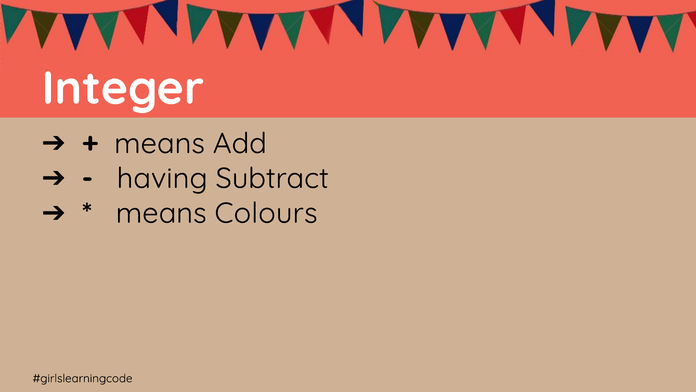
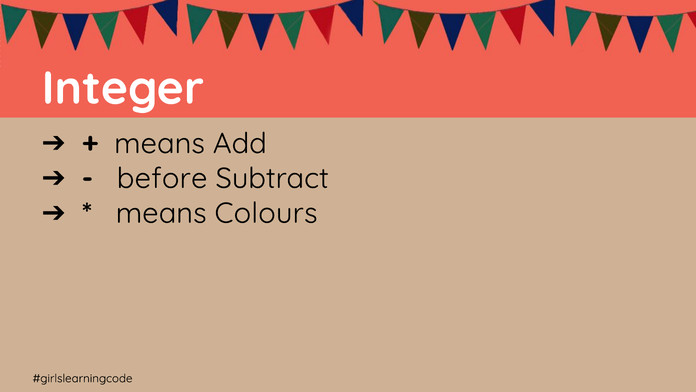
having: having -> before
